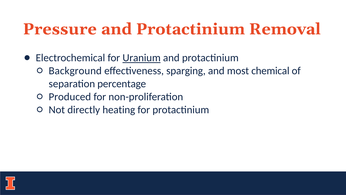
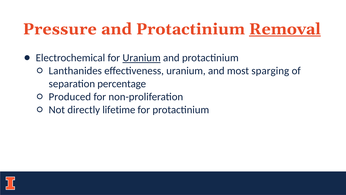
Removal underline: none -> present
Background: Background -> Lanthanides
effectiveness sparging: sparging -> uranium
chemical: chemical -> sparging
heating: heating -> lifetime
